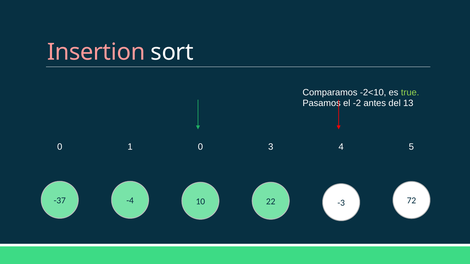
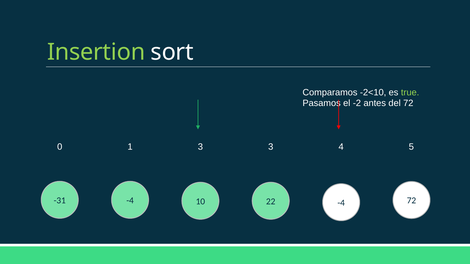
Insertion colour: pink -> light green
del 13: 13 -> 72
1 0: 0 -> 3
-37: -37 -> -31
22 -3: -3 -> -4
